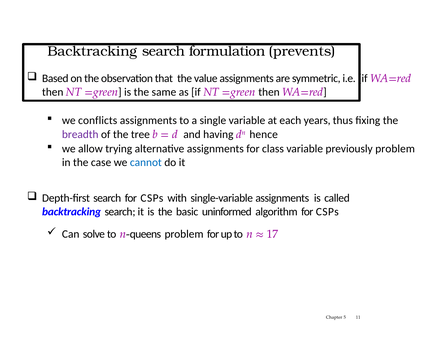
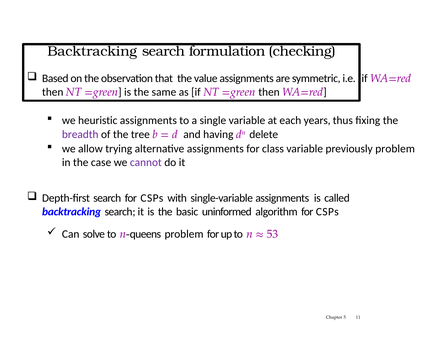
prevents: prevents -> checking
conflicts: conflicts -> heuristic
hence: hence -> delete
cannot colour: blue -> purple
17: 17 -> 53
